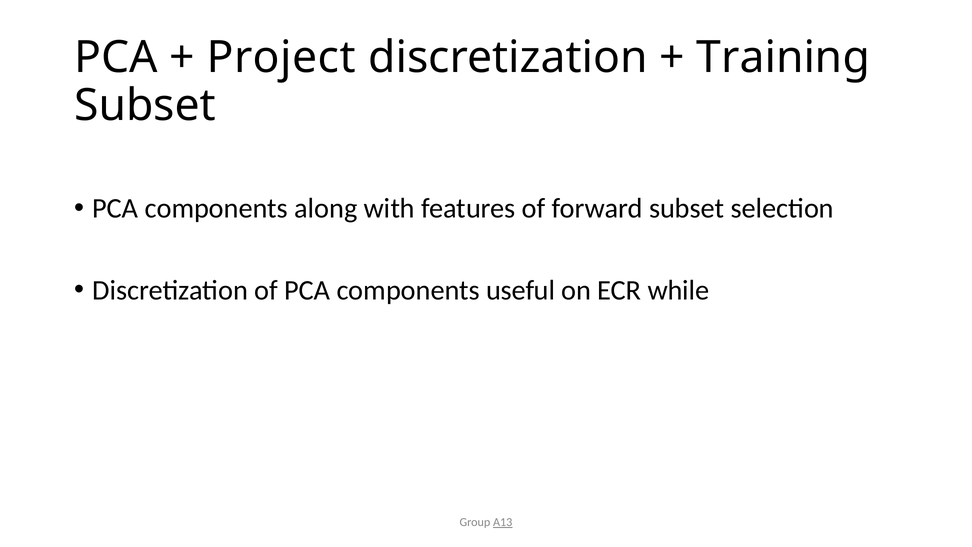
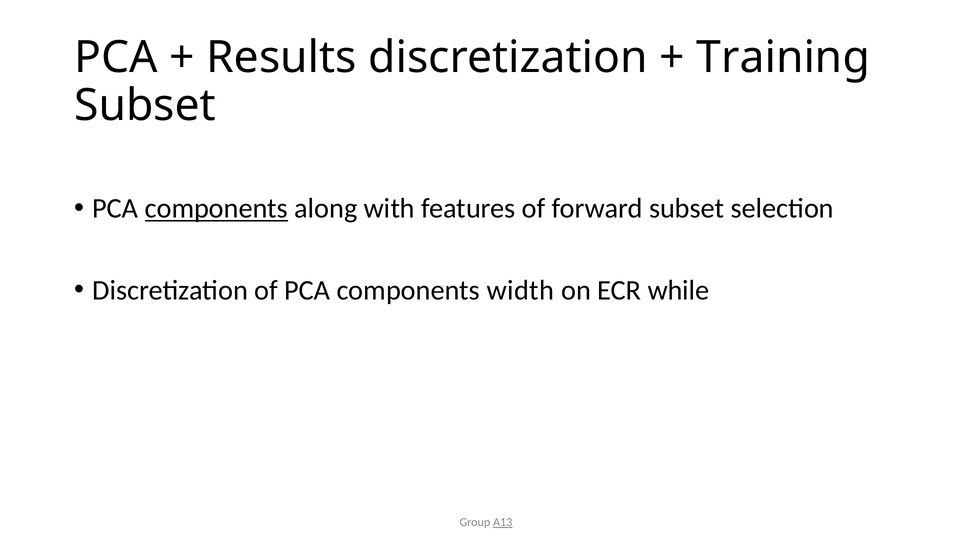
Project: Project -> Results
components at (216, 209) underline: none -> present
useful: useful -> width
